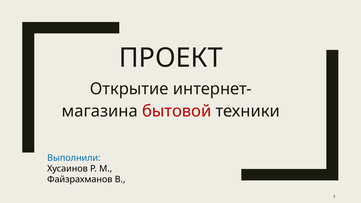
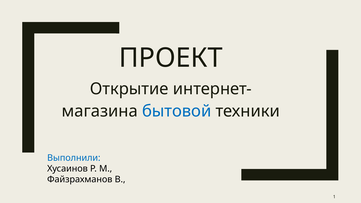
бытовой colour: red -> blue
